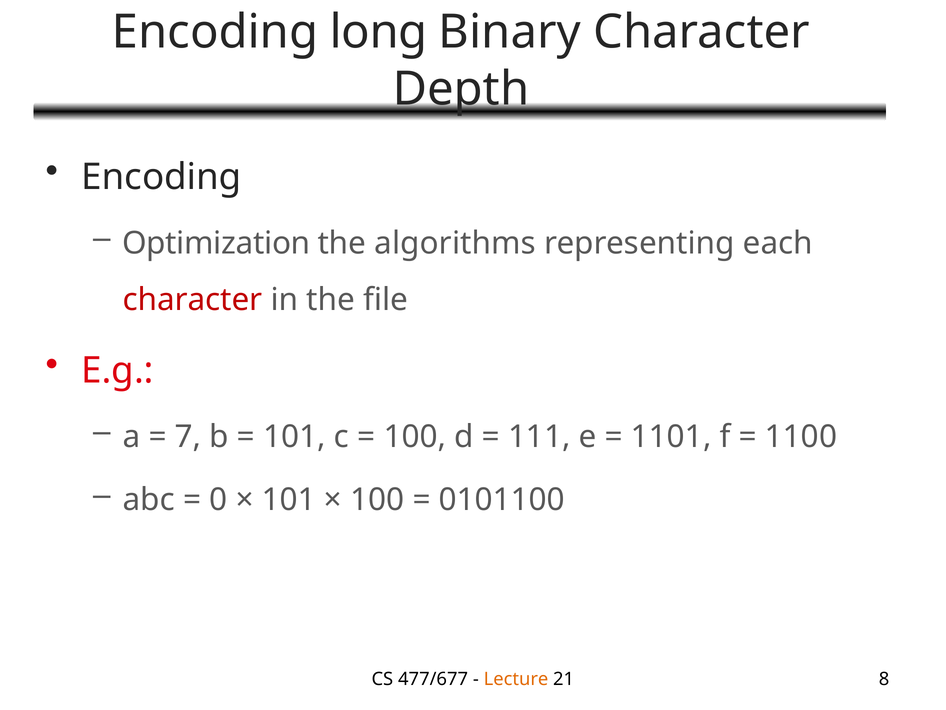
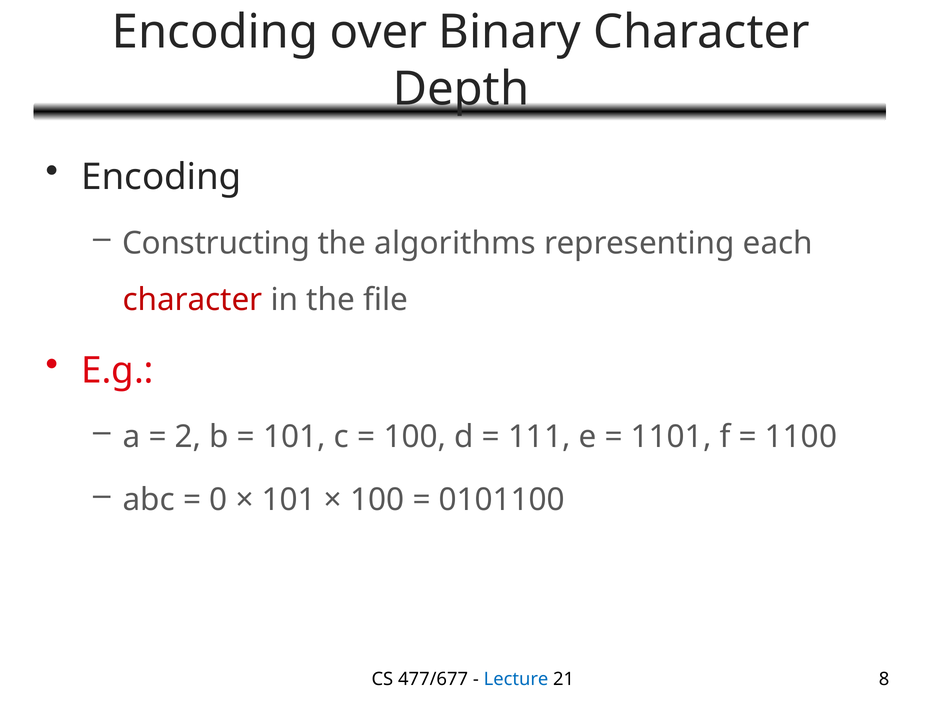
long: long -> over
Optimization: Optimization -> Constructing
7: 7 -> 2
Lecture colour: orange -> blue
